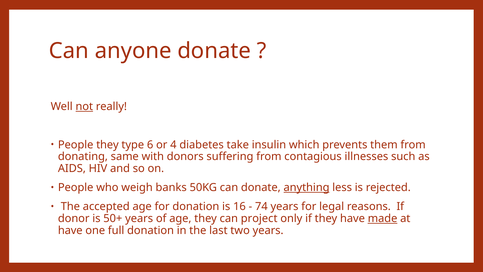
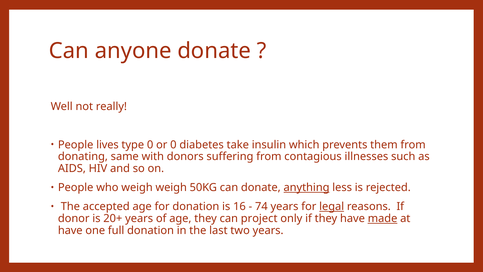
not underline: present -> none
People they: they -> lives
type 6: 6 -> 0
or 4: 4 -> 0
weigh banks: banks -> weigh
legal underline: none -> present
50+: 50+ -> 20+
